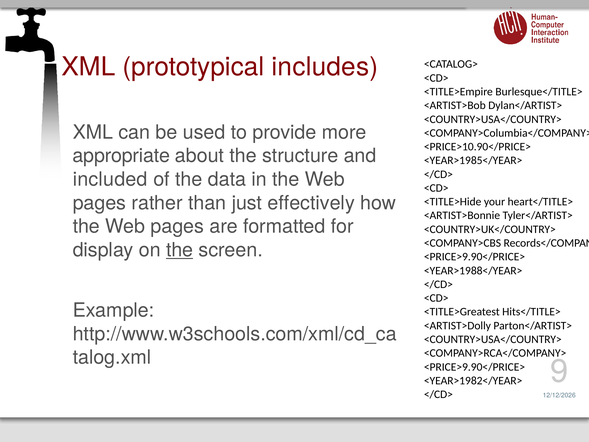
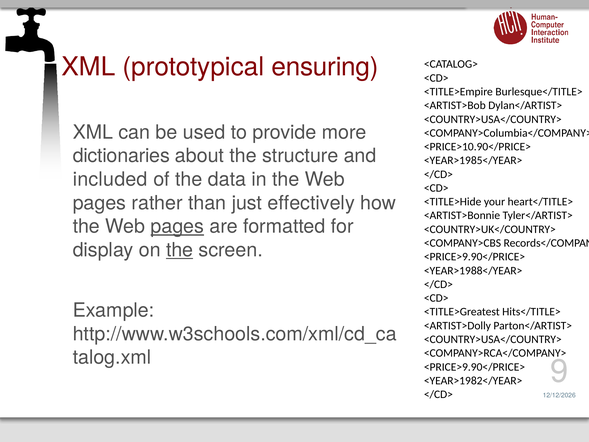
includes: includes -> ensuring
appropriate: appropriate -> dictionaries
pages at (177, 226) underline: none -> present
